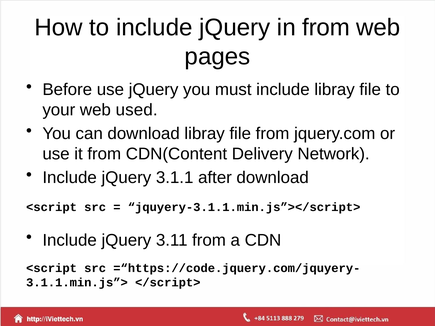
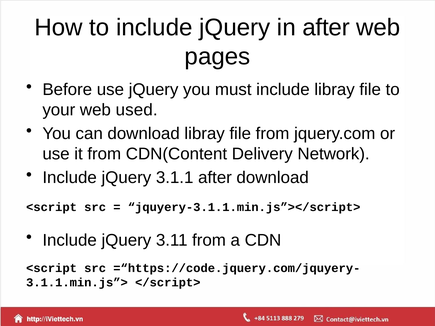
in from: from -> after
